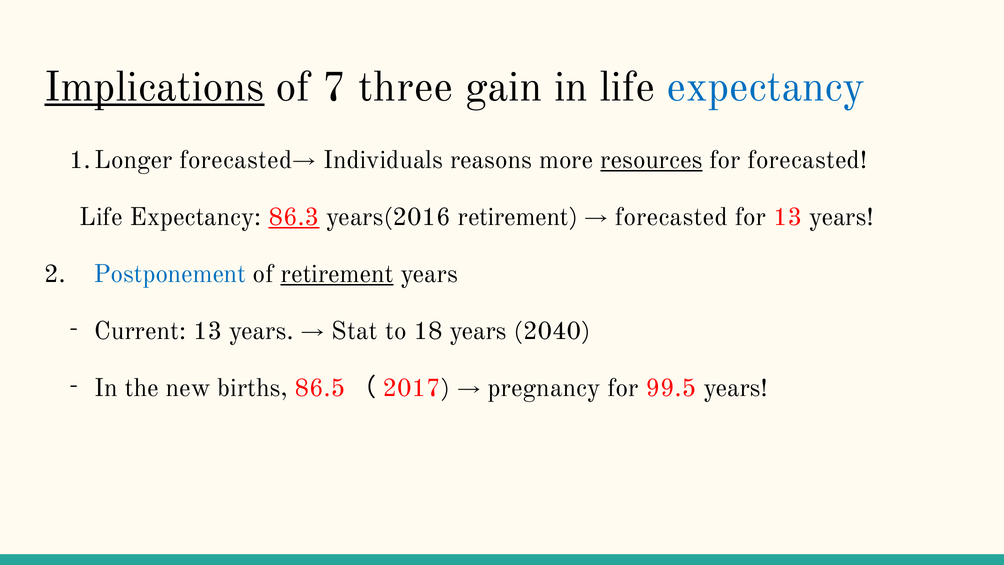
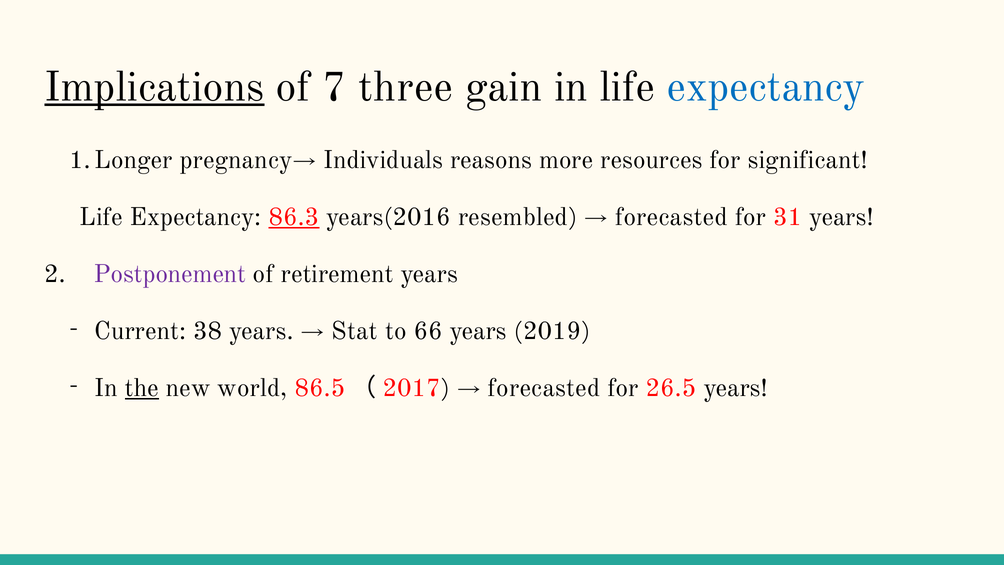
forecasted→: forecasted→ -> pregnancy→
resources underline: present -> none
for forecasted: forecasted -> significant
years(2016 retirement: retirement -> resembled
for 13: 13 -> 31
Postponement colour: blue -> purple
retirement at (337, 274) underline: present -> none
Current 13: 13 -> 38
18: 18 -> 66
2040: 2040 -> 2019
the underline: none -> present
births: births -> world
pregnancy at (544, 388): pregnancy -> forecasted
99.5: 99.5 -> 26.5
